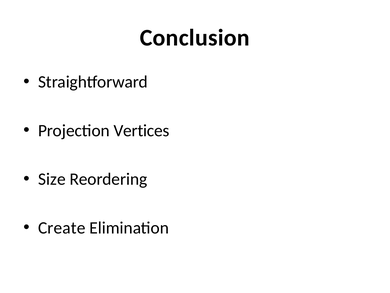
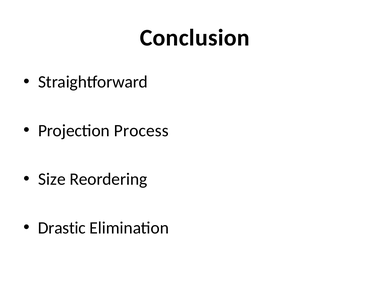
Vertices: Vertices -> Process
Create: Create -> Drastic
